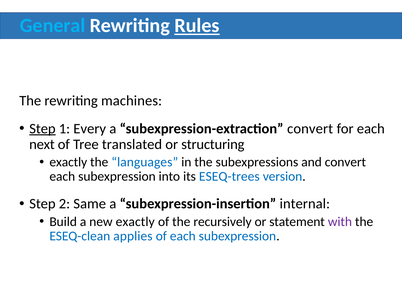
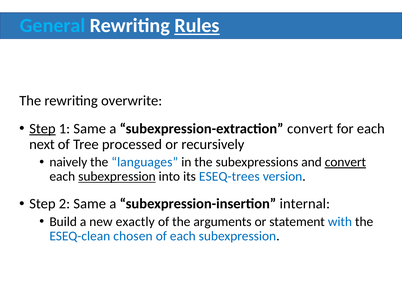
machines: machines -> overwrite
1 Every: Every -> Same
translated: translated -> processed
structuring: structuring -> recursively
exactly at (68, 162): exactly -> naively
convert at (345, 162) underline: none -> present
subexpression at (117, 177) underline: none -> present
recursively: recursively -> arguments
with colour: purple -> blue
applies: applies -> chosen
